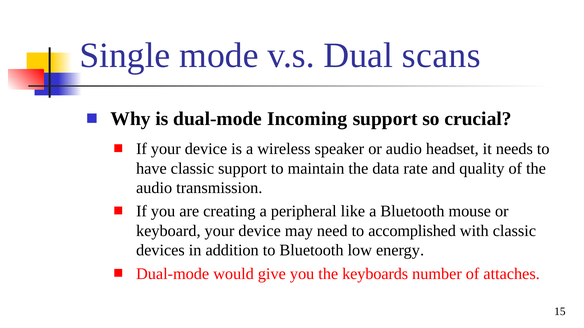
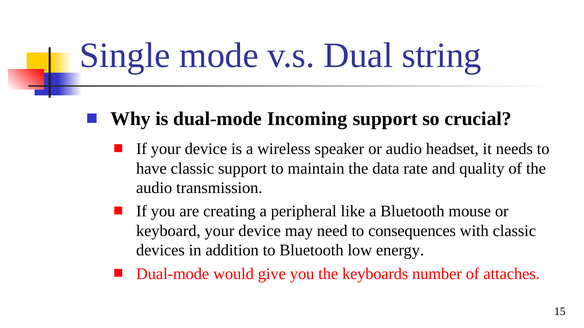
scans: scans -> string
accomplished: accomplished -> consequences
